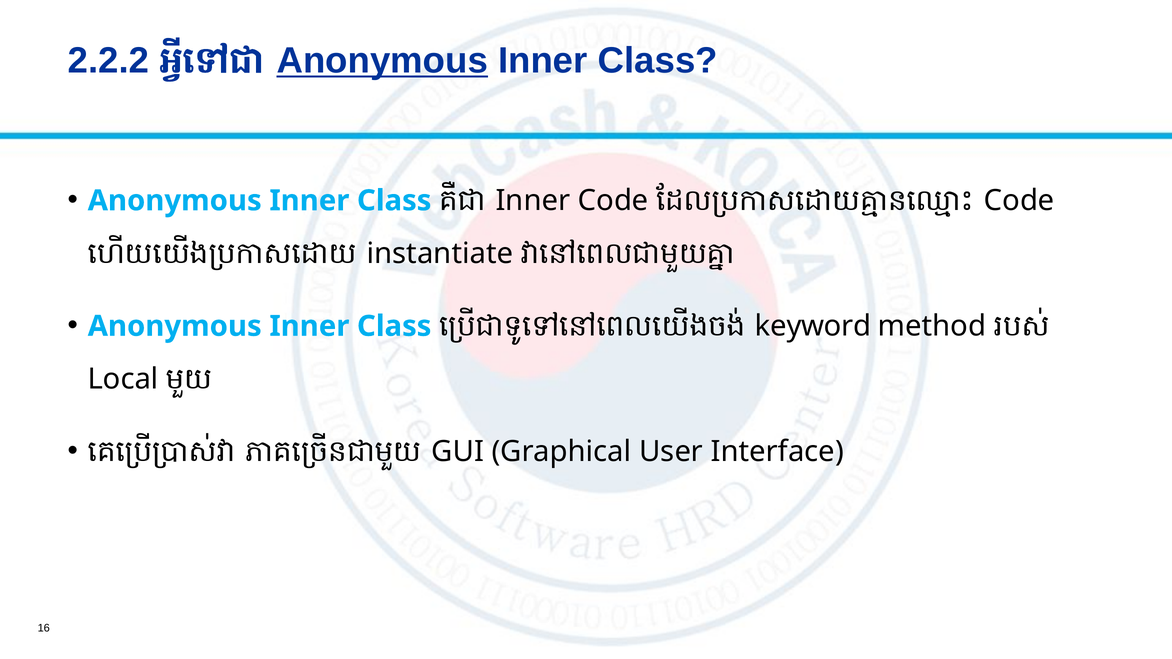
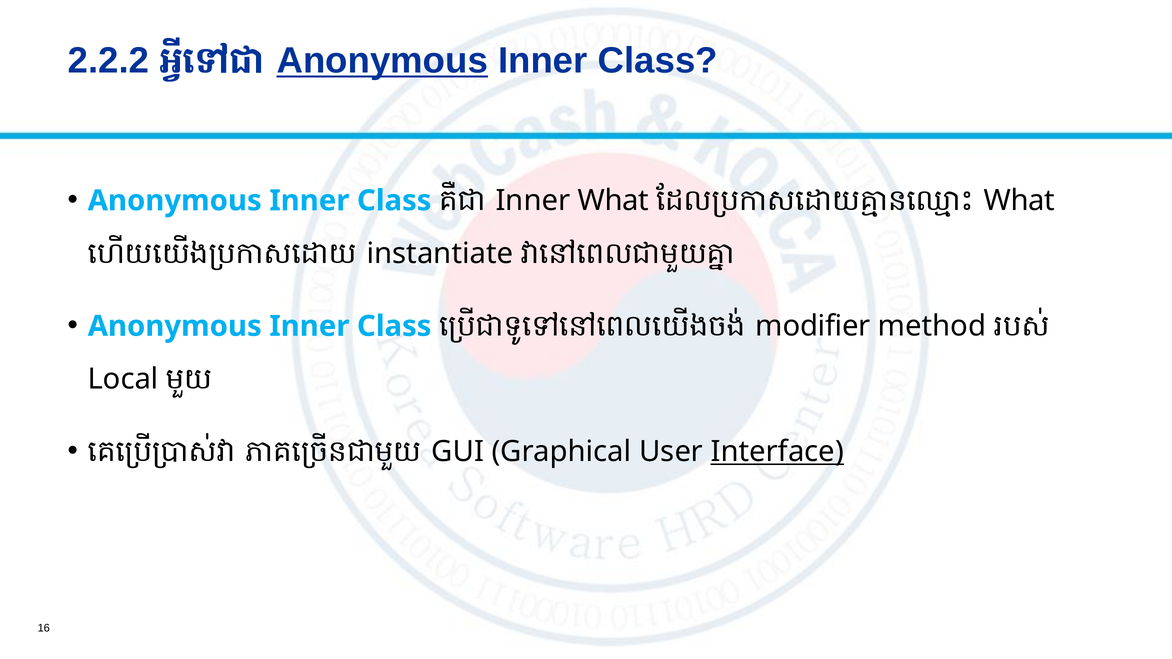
Inner Code: Code -> What
Code at (1019, 201): Code -> What
keyword: keyword -> modifier
Interface underline: none -> present
